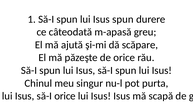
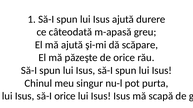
Isus spun: spun -> ajută
